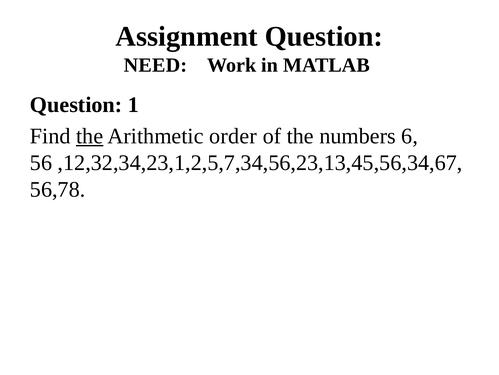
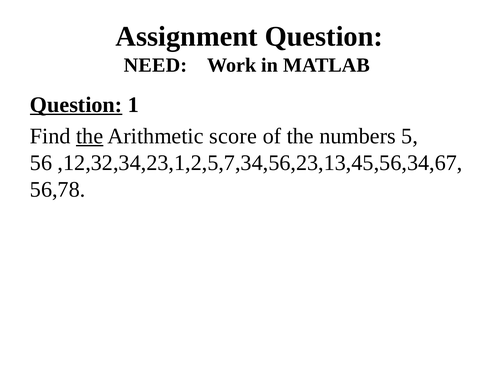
Question at (76, 105) underline: none -> present
order: order -> score
6: 6 -> 5
